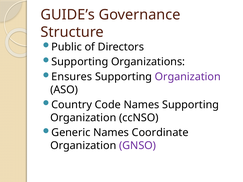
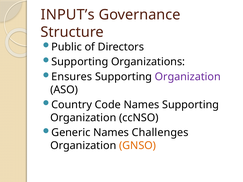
GUIDE’s: GUIDE’s -> INPUT’s
Coordinate: Coordinate -> Challenges
GNSO colour: purple -> orange
